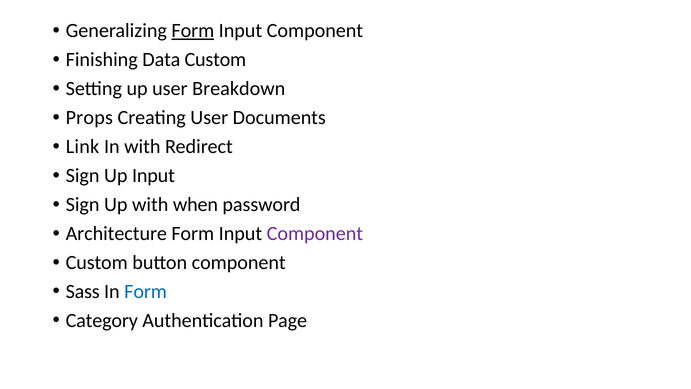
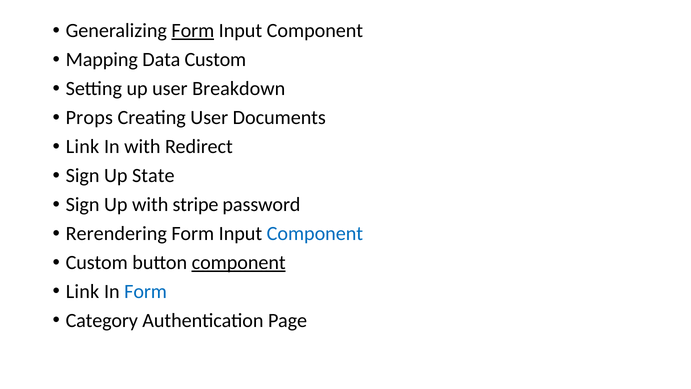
Finishing: Finishing -> Mapping
Up Input: Input -> State
when: when -> stripe
Architecture: Architecture -> Rerendering
Component at (315, 233) colour: purple -> blue
component at (239, 262) underline: none -> present
Sass at (83, 291): Sass -> Link
